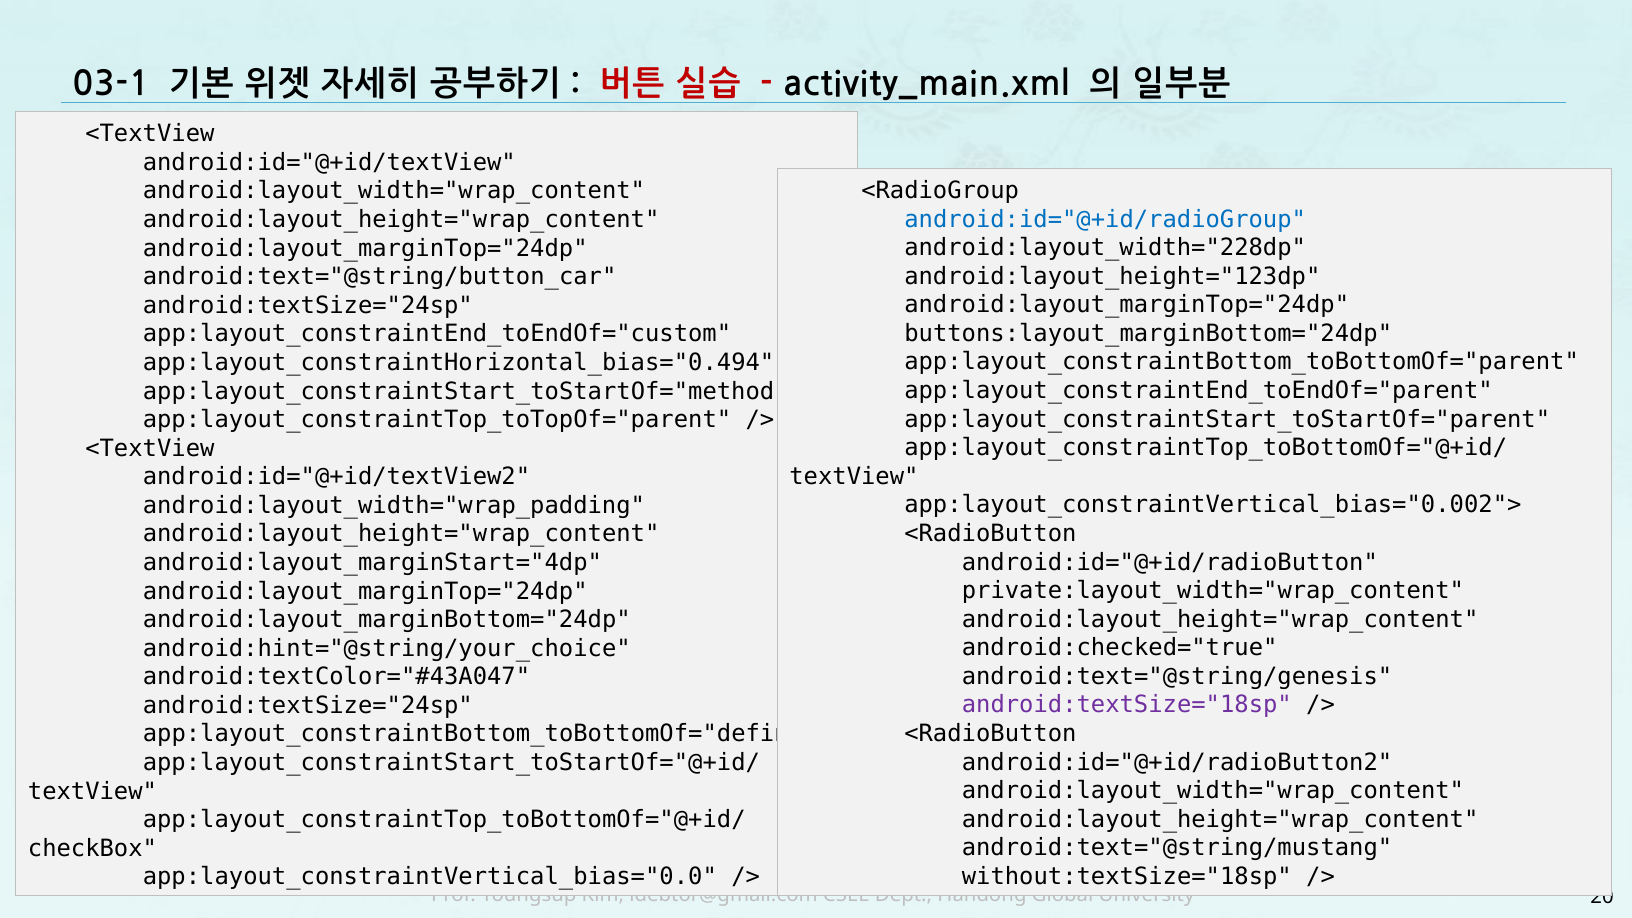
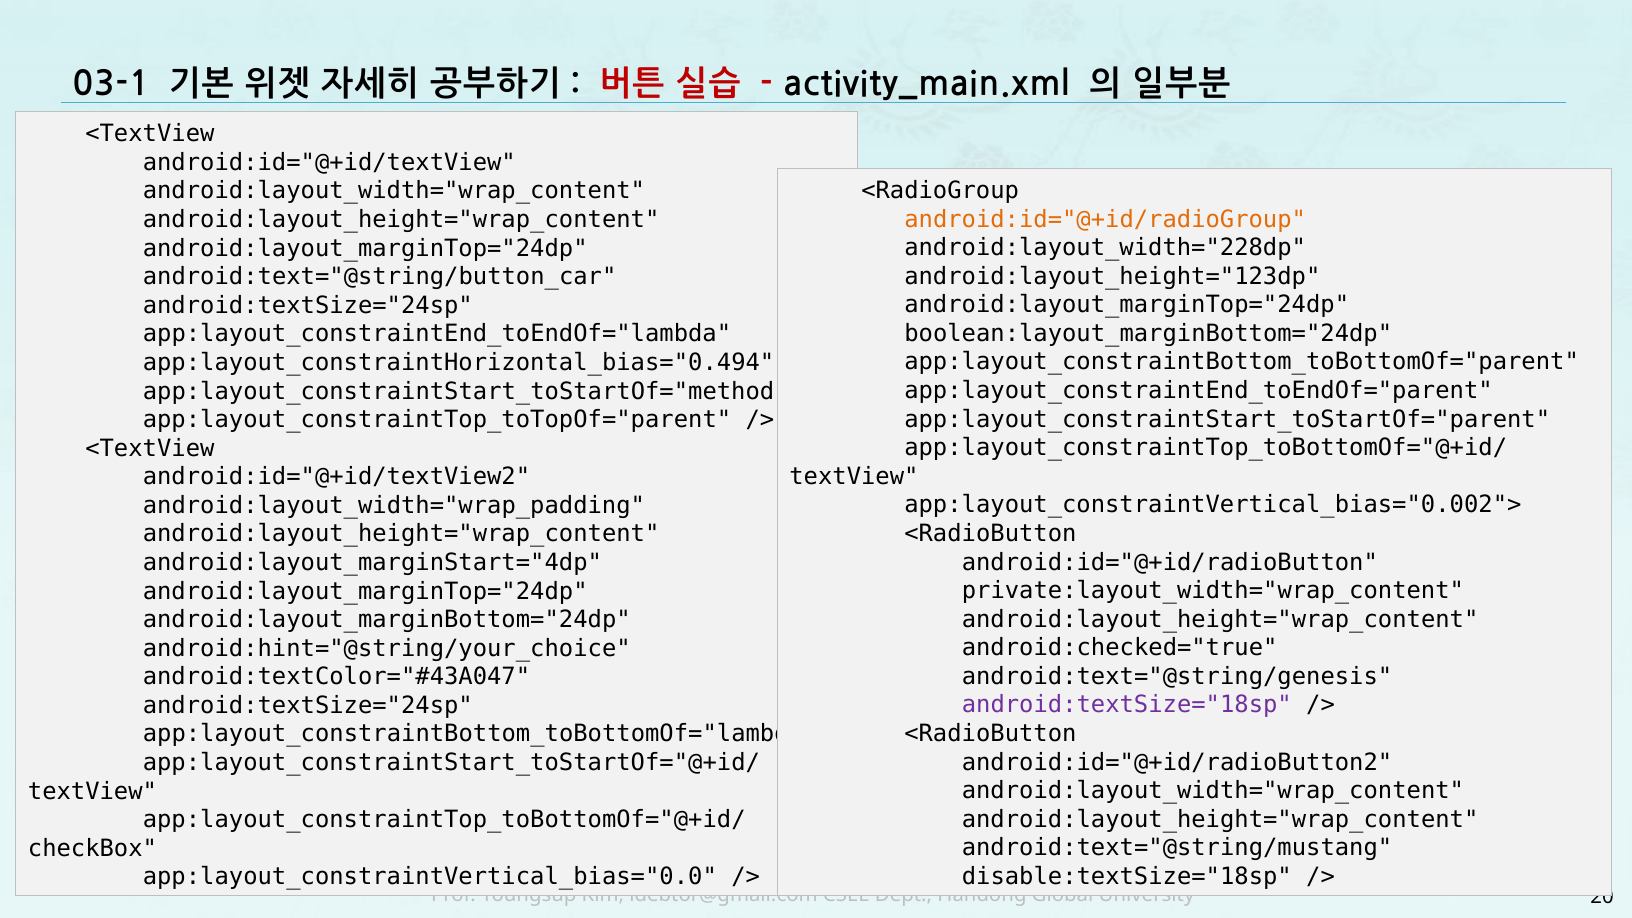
android:id="@+id/radioGroup colour: blue -> orange
buttons:layout_marginBottom="24dp: buttons:layout_marginBottom="24dp -> boolean:layout_marginBottom="24dp
app:layout_constraintEnd_toEndOf="custom: app:layout_constraintEnd_toEndOf="custom -> app:layout_constraintEnd_toEndOf="lambda
app:layout_constraintBottom_toBottomOf="define: app:layout_constraintBottom_toBottomOf="define -> app:layout_constraintBottom_toBottomOf="lambda
without:textSize="18sp: without:textSize="18sp -> disable:textSize="18sp
